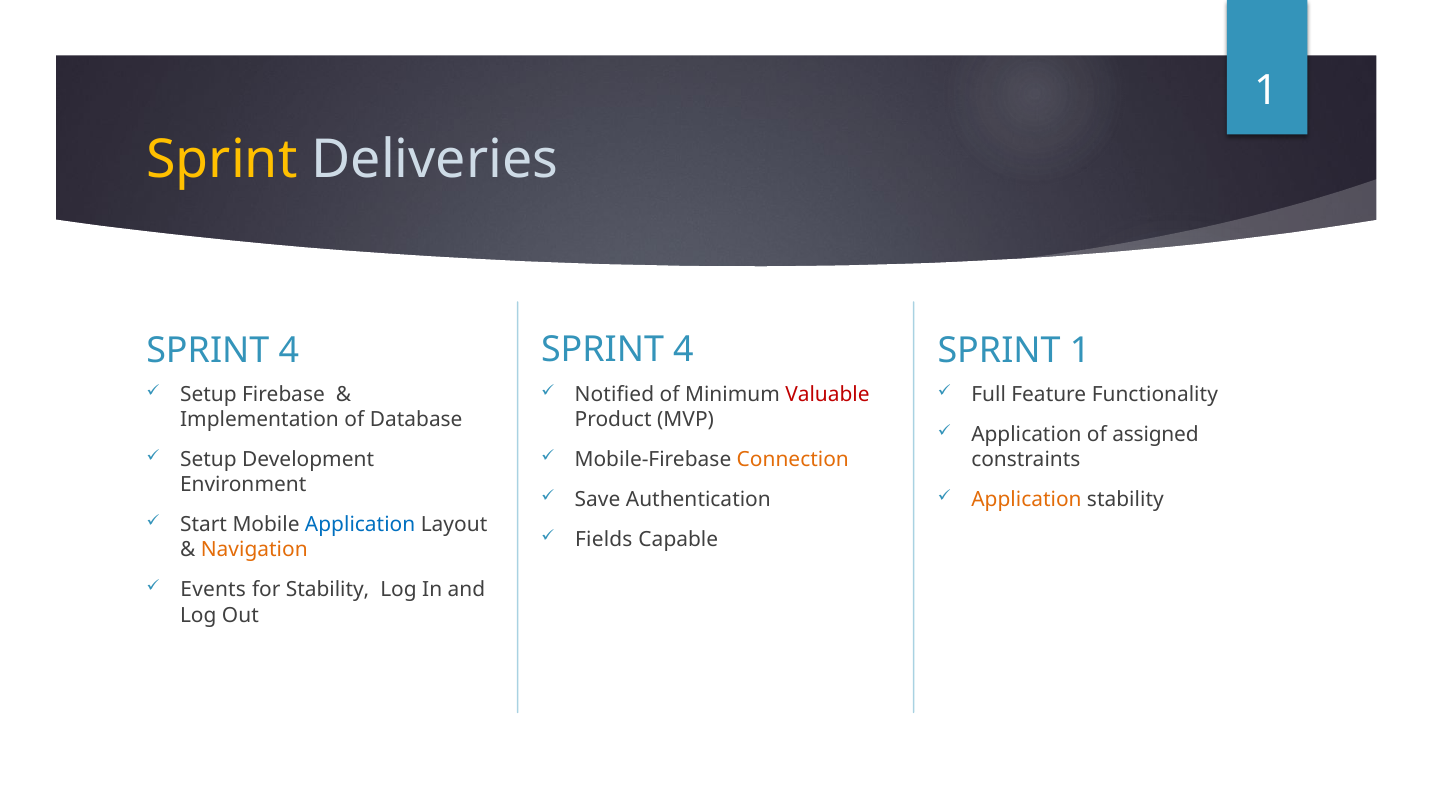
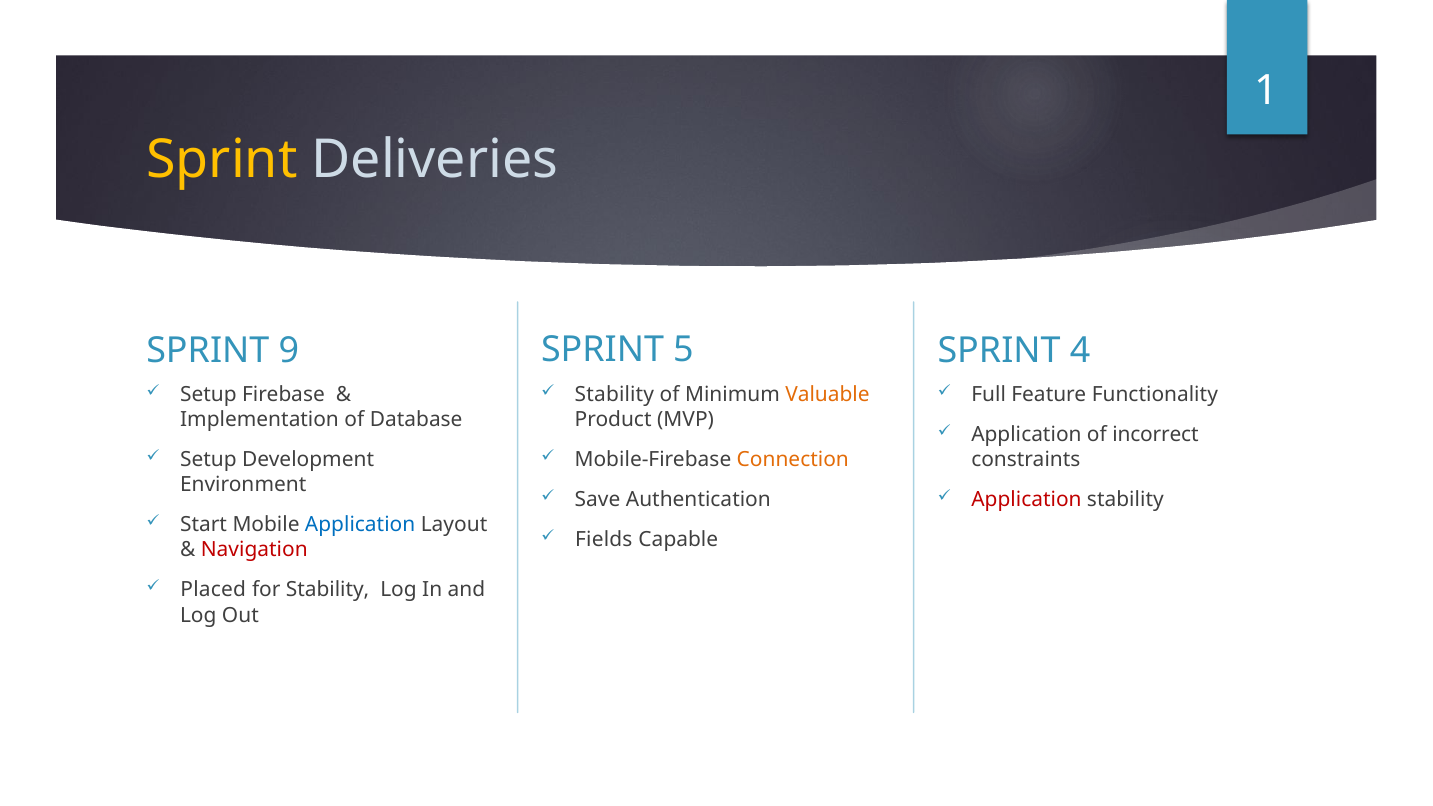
4 at (683, 349): 4 -> 5
4 at (289, 351): 4 -> 9
SPRINT 1: 1 -> 4
Notified at (614, 395): Notified -> Stability
Valuable colour: red -> orange
assigned: assigned -> incorrect
Application at (1026, 500) colour: orange -> red
Navigation colour: orange -> red
Events: Events -> Placed
